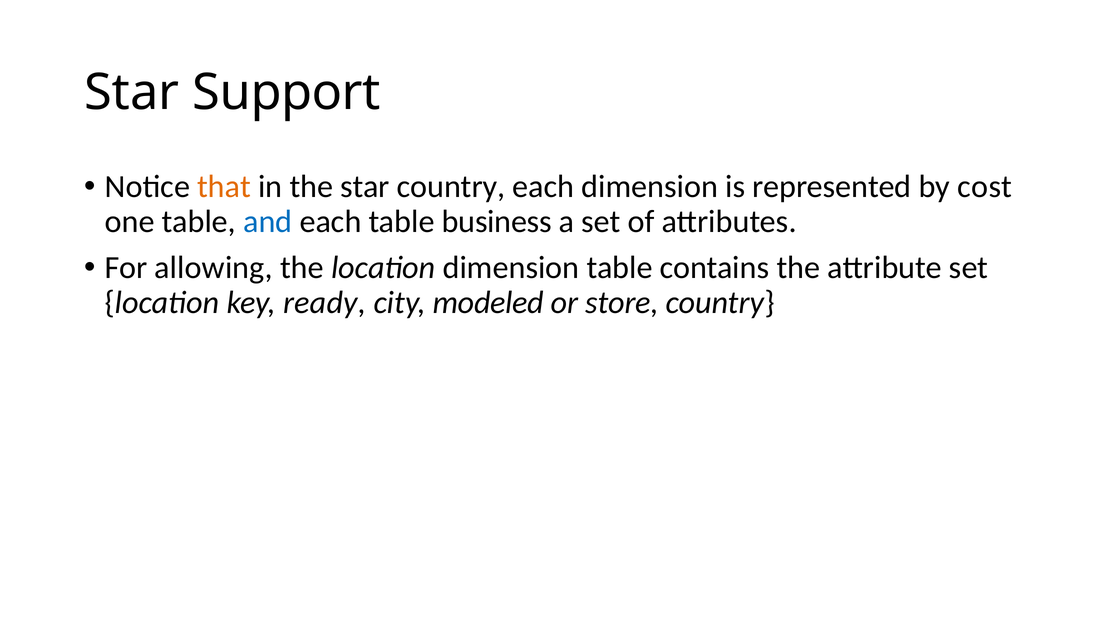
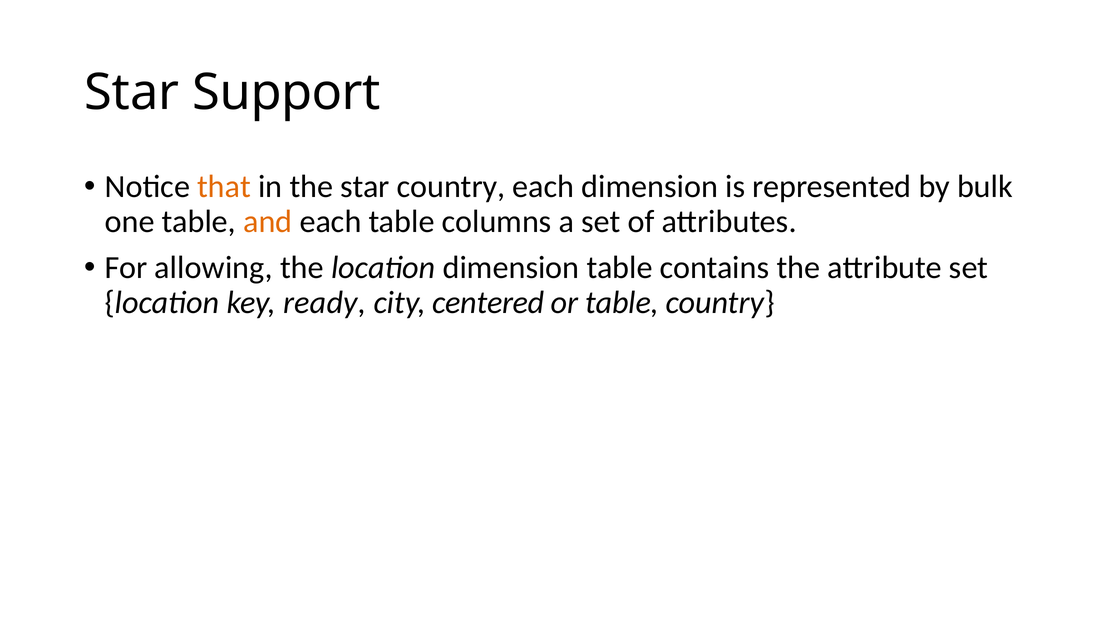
cost: cost -> bulk
and colour: blue -> orange
business: business -> columns
modeled: modeled -> centered
or store: store -> table
